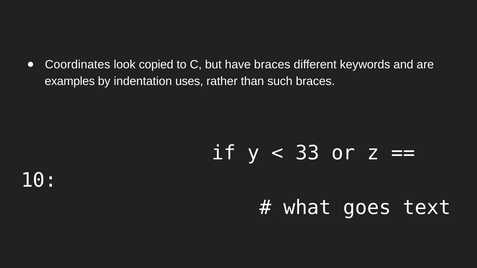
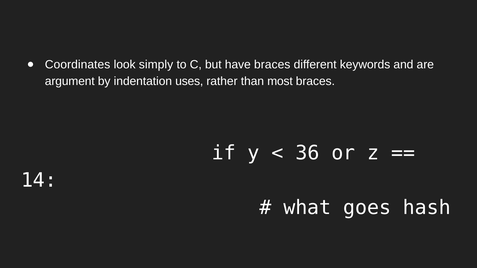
copied: copied -> simply
examples: examples -> argument
such: such -> most
33: 33 -> 36
10: 10 -> 14
text: text -> hash
